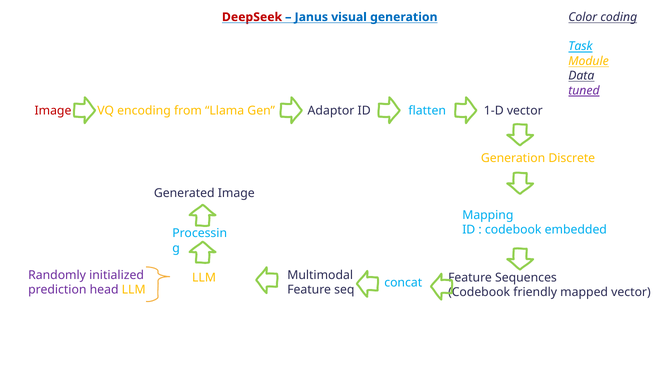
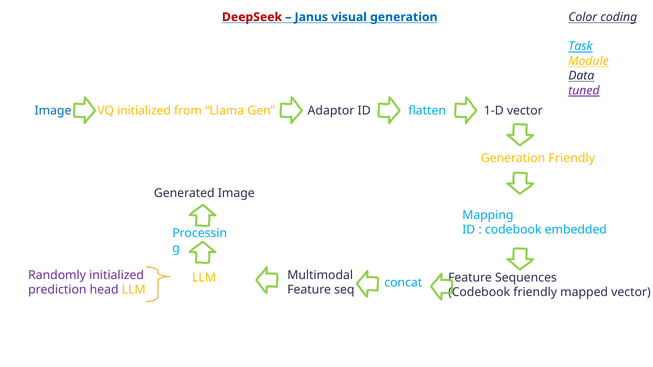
Image at (53, 111) colour: red -> blue
VQ encoding: encoding -> initialized
Generation Discrete: Discrete -> Friendly
